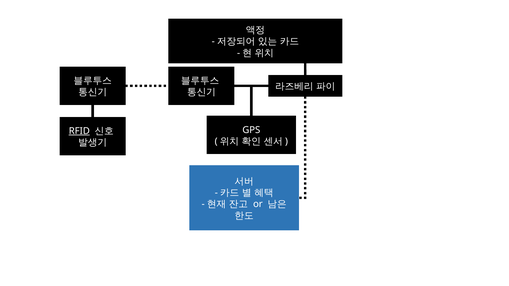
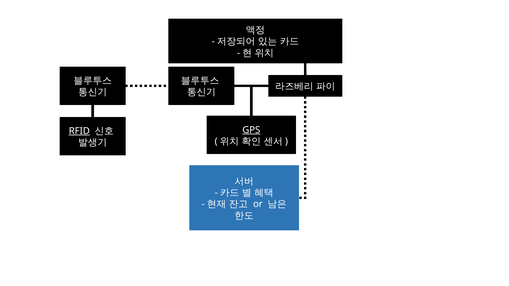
GPS underline: none -> present
